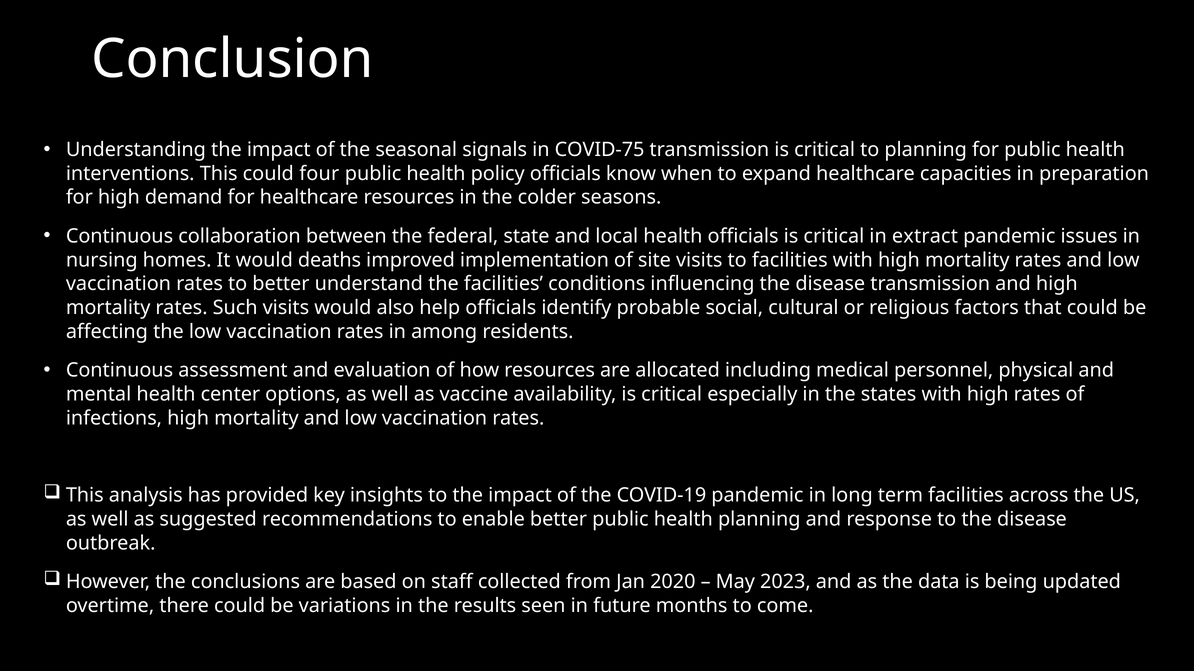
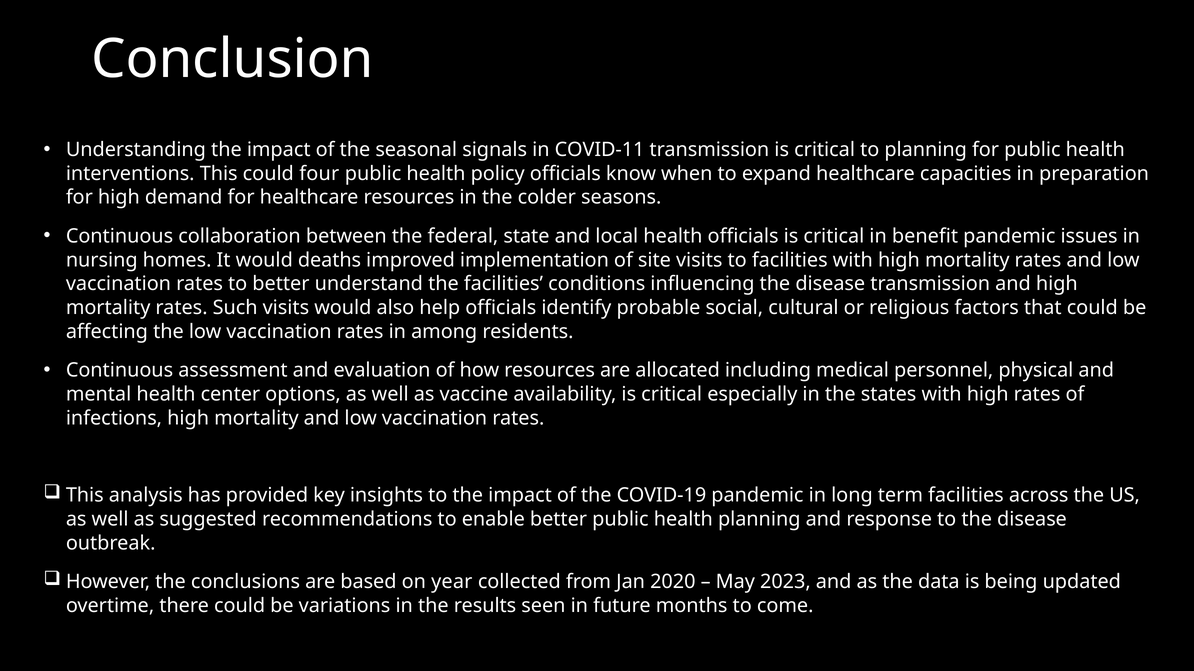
COVID-75: COVID-75 -> COVID-11
extract: extract -> benefit
staff: staff -> year
